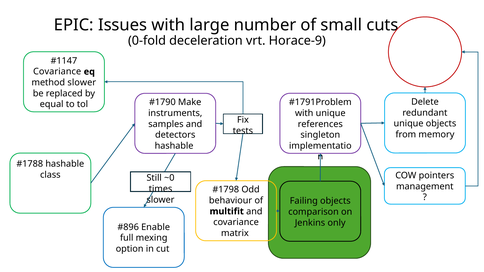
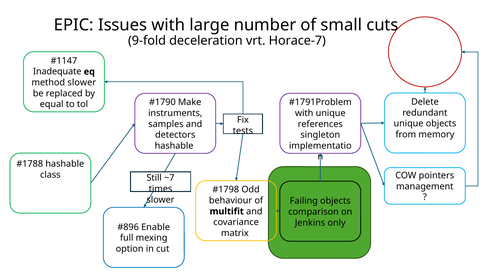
0-fold: 0-fold -> 9-fold
Horace-9: Horace-9 -> Horace-7
Covariance at (57, 72): Covariance -> Inadequate
~0: ~0 -> ~7
